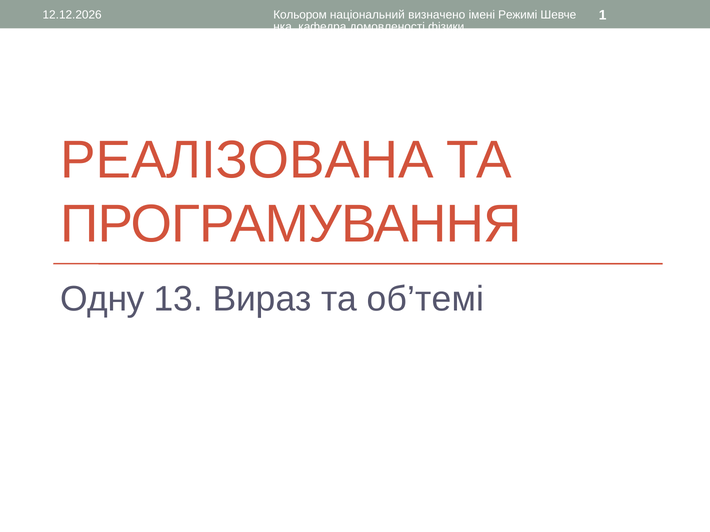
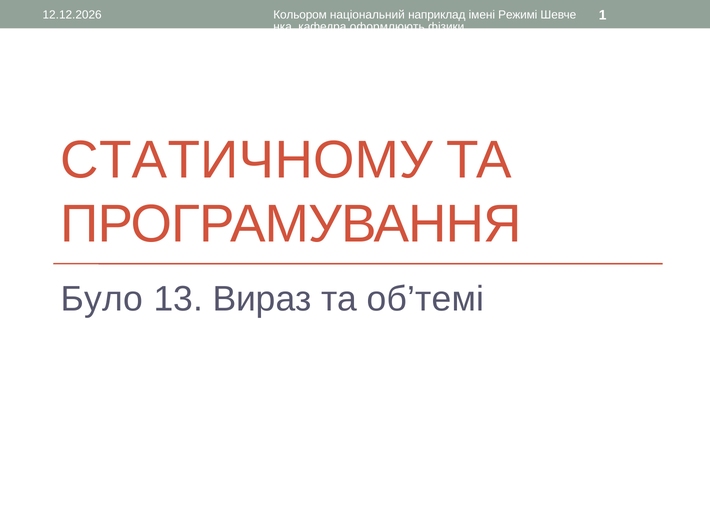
визначено: визначено -> наприклад
домовленості: домовленості -> оформлюють
РЕАЛІЗОВАНА: РЕАЛІЗОВАНА -> СТАТИЧНОМУ
Одну: Одну -> Було
